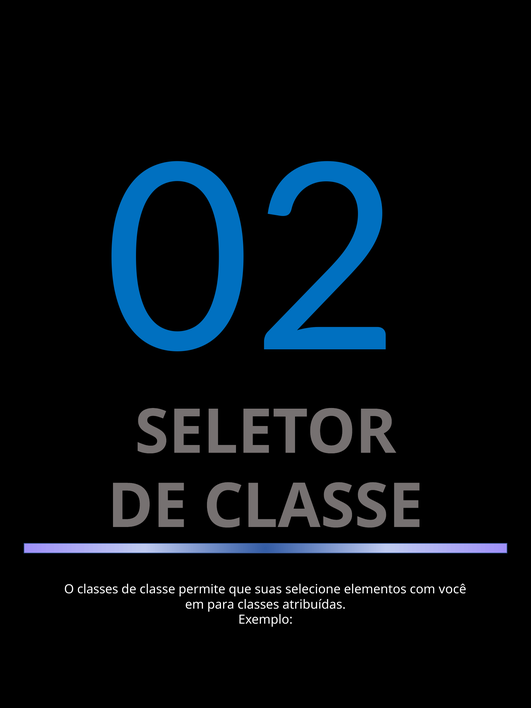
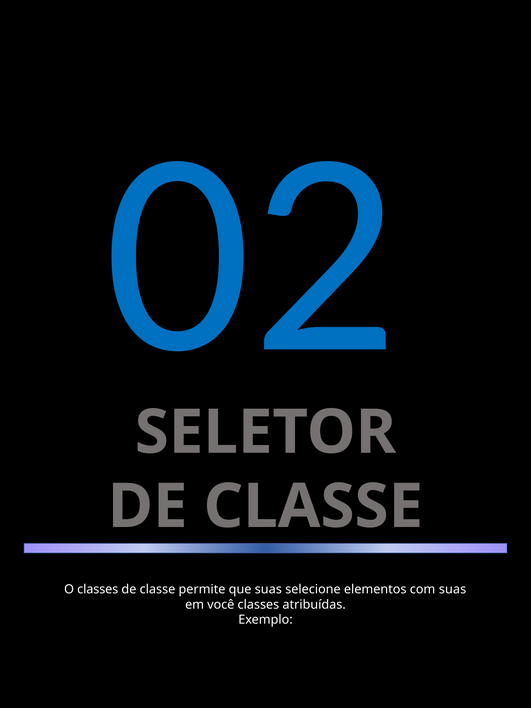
com você: você -> suas
para: para -> você
